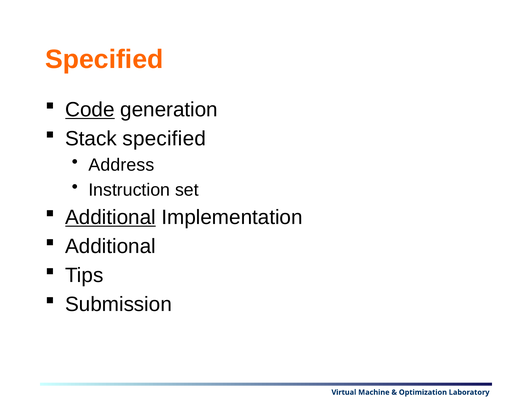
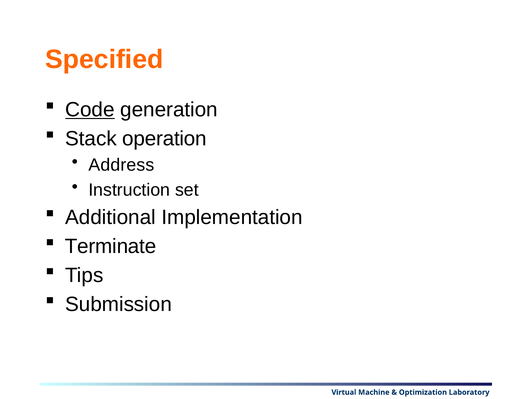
Stack specified: specified -> operation
Additional at (111, 217) underline: present -> none
Additional at (111, 246): Additional -> Terminate
